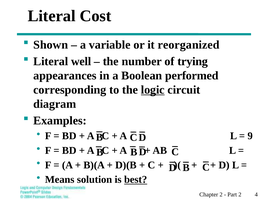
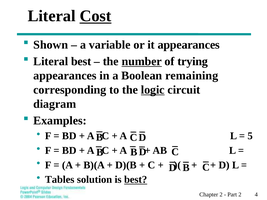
Cost underline: none -> present
it reorganized: reorganized -> appearances
Literal well: well -> best
number underline: none -> present
performed: performed -> remaining
9: 9 -> 5
Means: Means -> Tables
